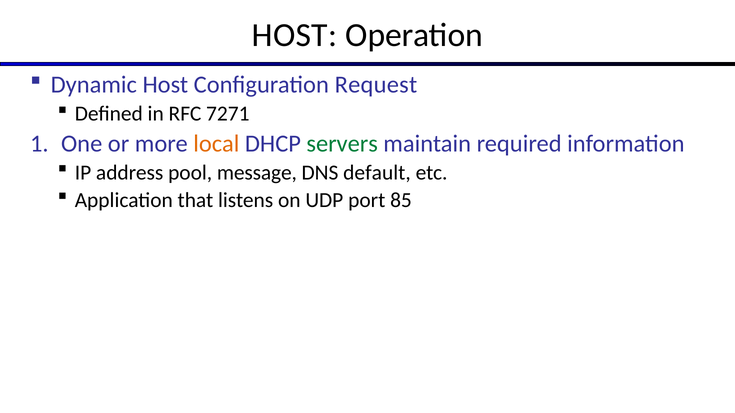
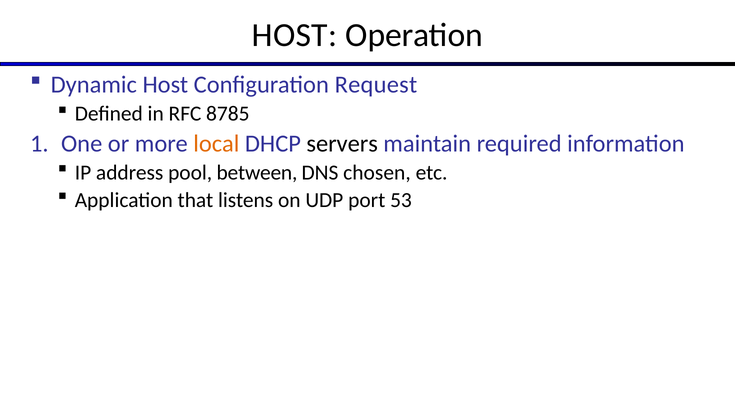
7271: 7271 -> 8785
servers colour: green -> black
message: message -> between
default: default -> chosen
85: 85 -> 53
